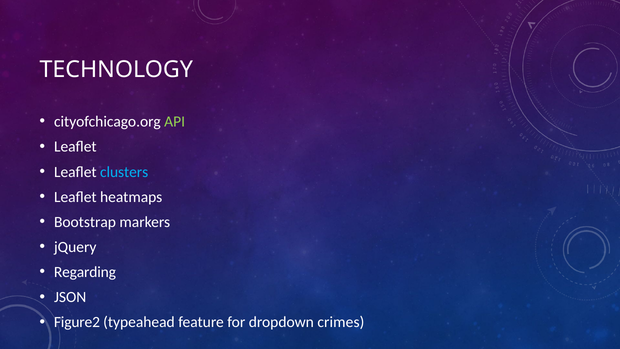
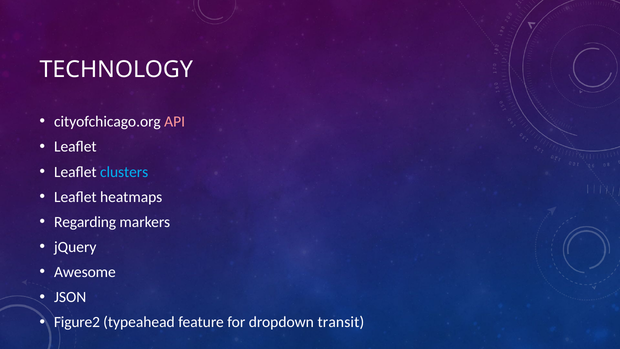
API colour: light green -> pink
Bootstrap: Bootstrap -> Regarding
Regarding: Regarding -> Awesome
crimes: crimes -> transit
